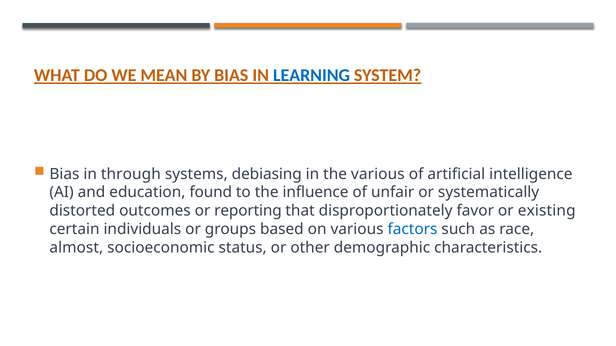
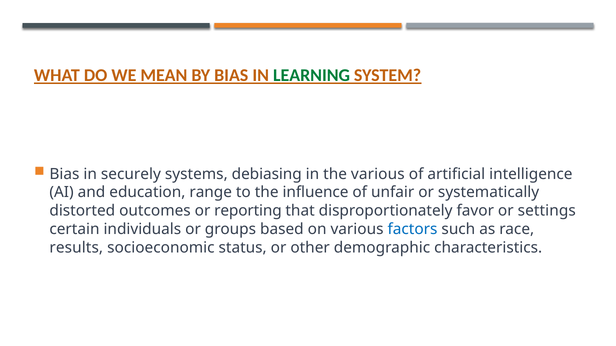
LEARNING colour: blue -> green
through: through -> securely
found: found -> range
existing: existing -> settings
almost: almost -> results
